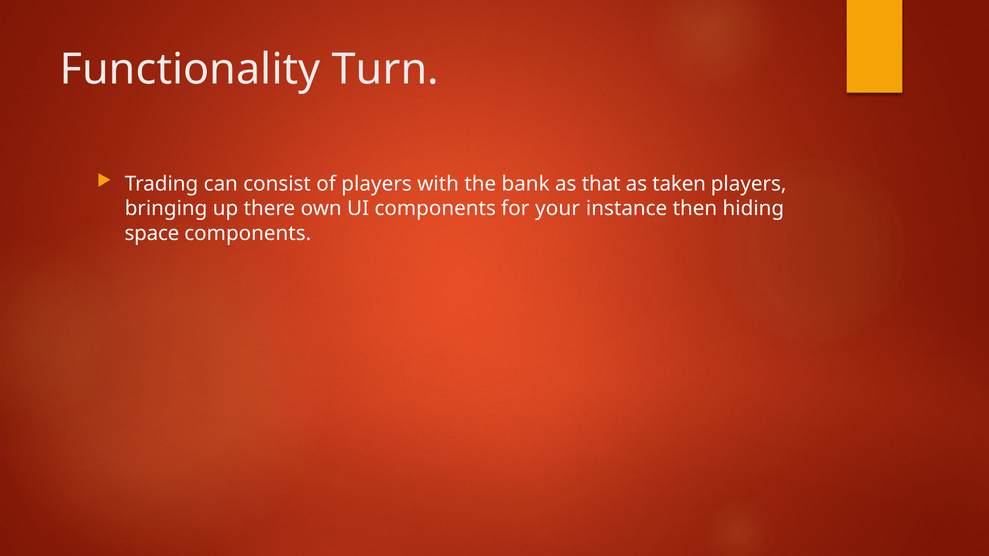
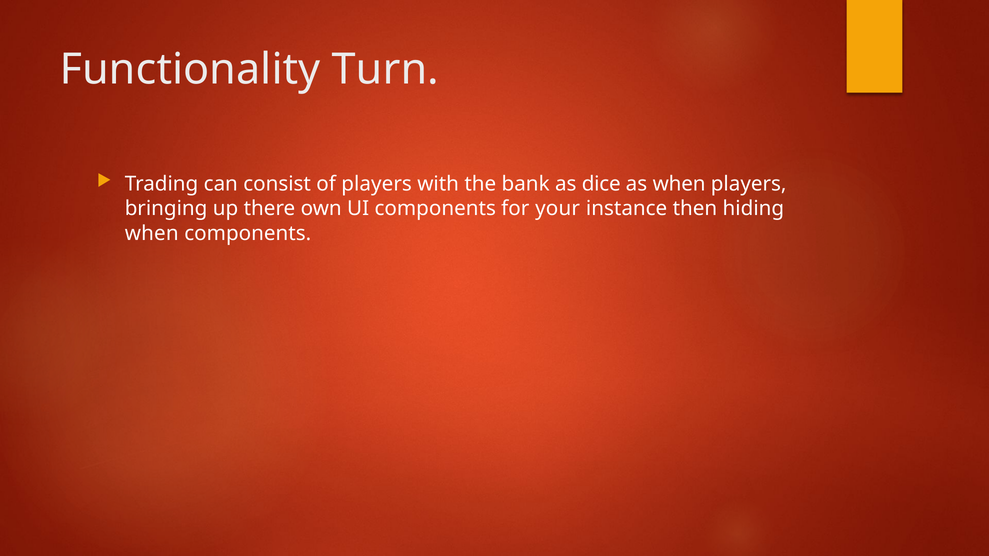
that: that -> dice
as taken: taken -> when
space at (152, 234): space -> when
